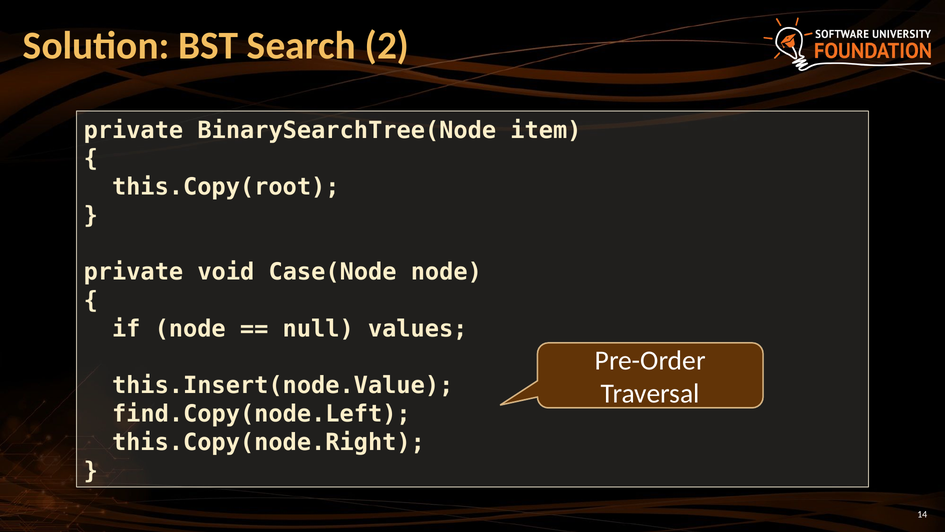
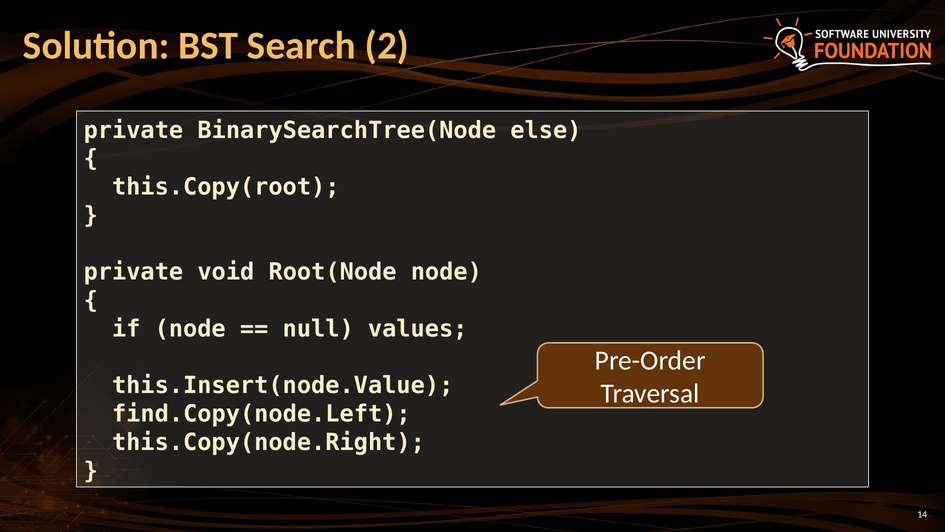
item: item -> else
Case(Node: Case(Node -> Root(Node
